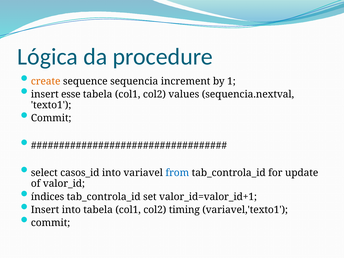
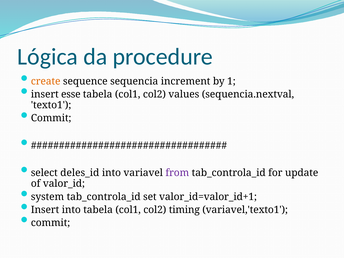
casos_id: casos_id -> deles_id
from colour: blue -> purple
índices: índices -> system
